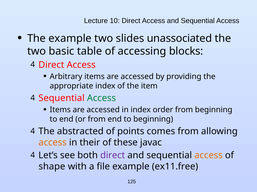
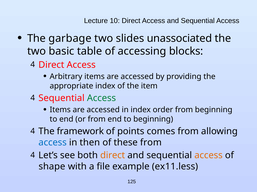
The example: example -> garbage
abstracted: abstracted -> framework
access at (53, 143) colour: orange -> blue
their: their -> then
these javac: javac -> from
direct at (113, 156) colour: purple -> orange
ex11.free: ex11.free -> ex11.less
